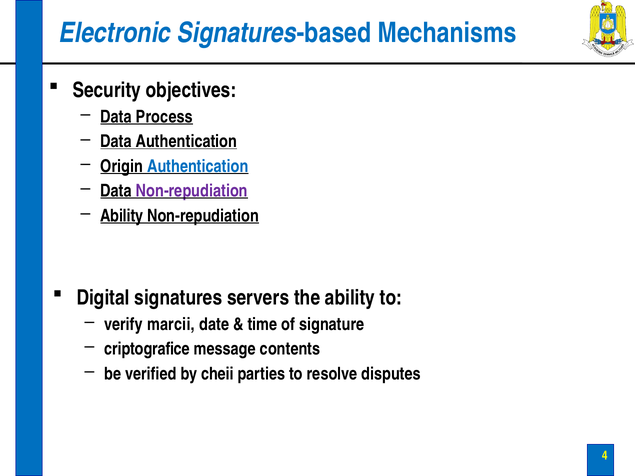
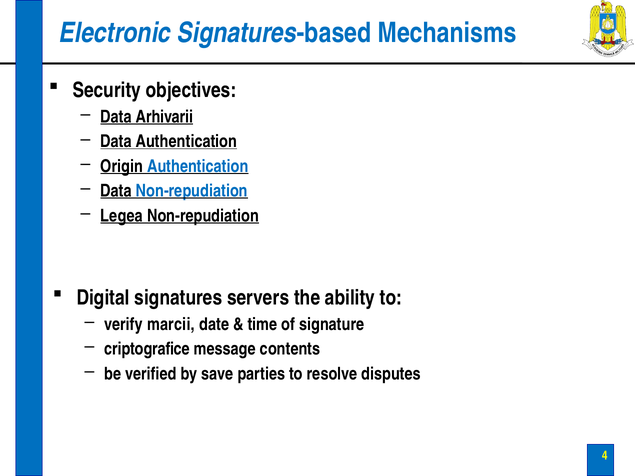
Process: Process -> Arhivarii
Non-repudiation at (192, 191) colour: purple -> blue
Ability at (122, 216): Ability -> Legea
cheii: cheii -> save
